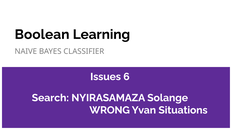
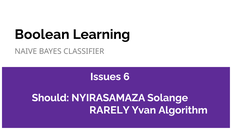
Search: Search -> Should
WRONG: WRONG -> RARELY
Situations: Situations -> Algorithm
